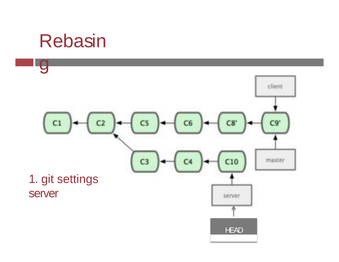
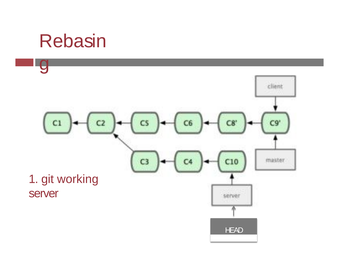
settings: settings -> working
